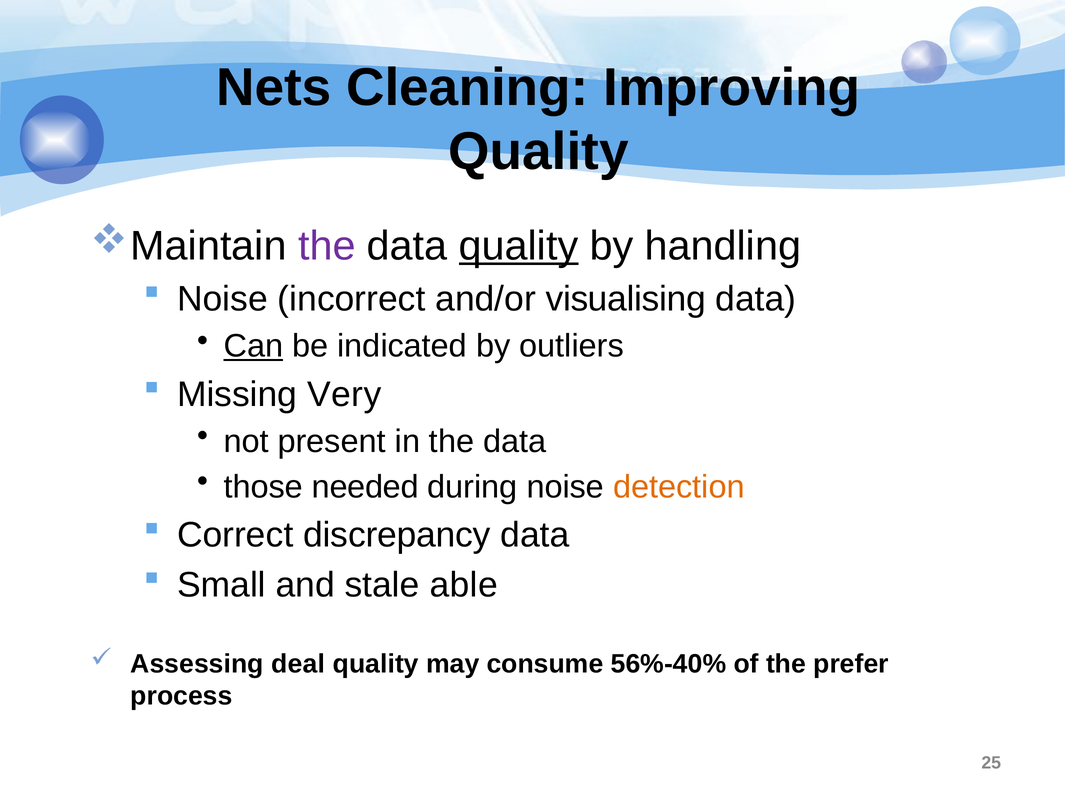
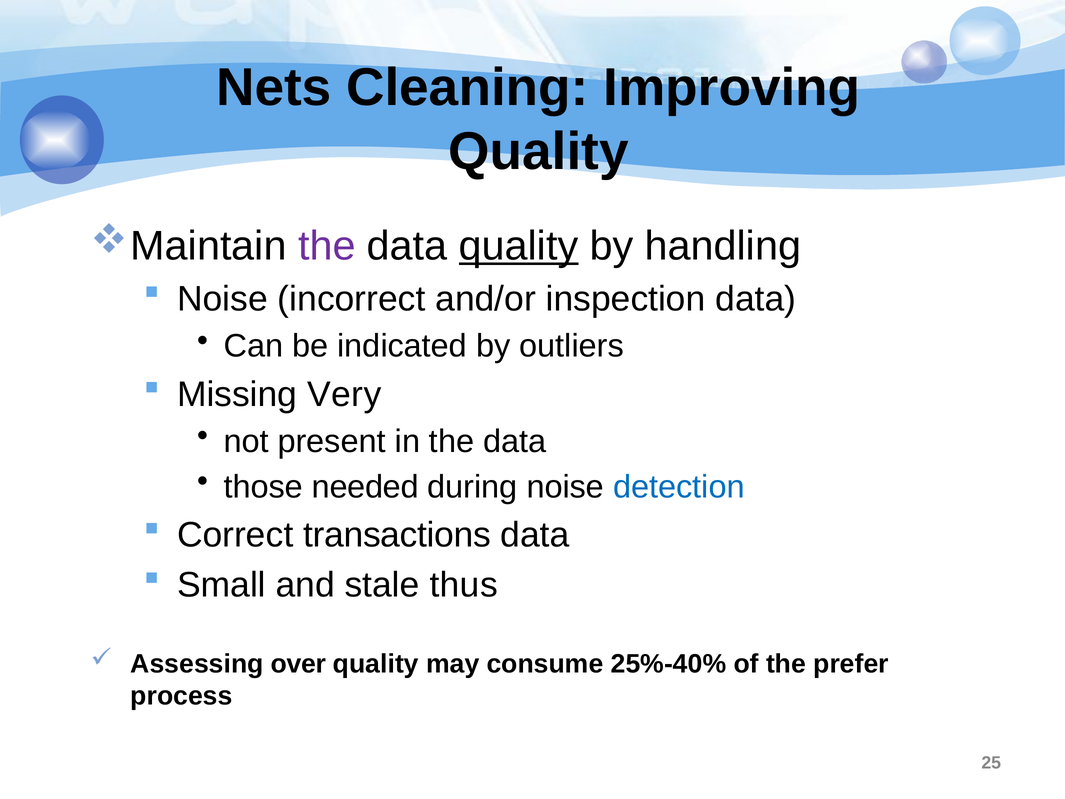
visualising: visualising -> inspection
Can underline: present -> none
detection colour: orange -> blue
discrepancy: discrepancy -> transactions
able: able -> thus
deal: deal -> over
56%-40%: 56%-40% -> 25%-40%
